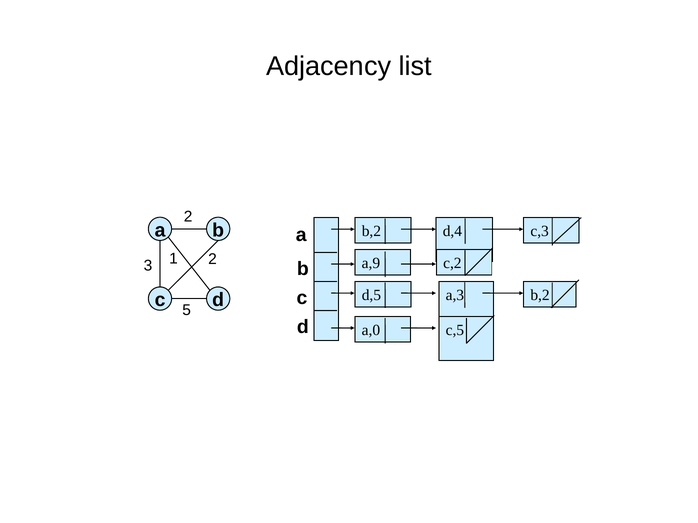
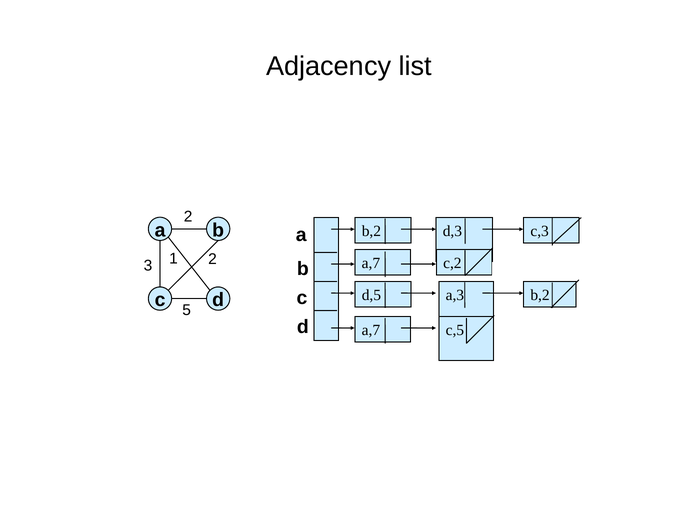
d,4: d,4 -> d,3
a,9 at (371, 264): a,9 -> a,7
a,0 at (371, 330): a,0 -> a,7
